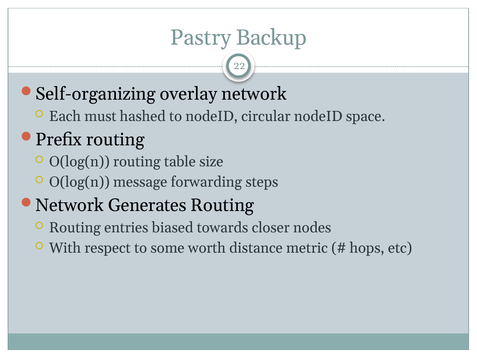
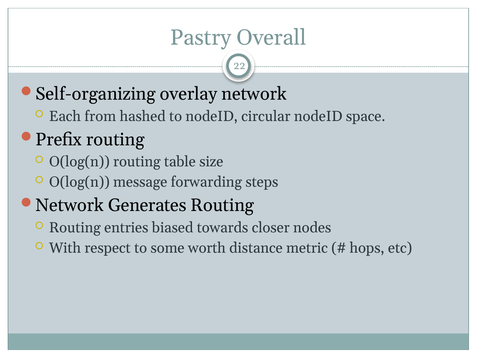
Backup: Backup -> Overall
must: must -> from
